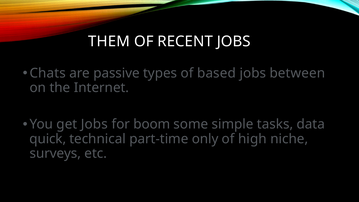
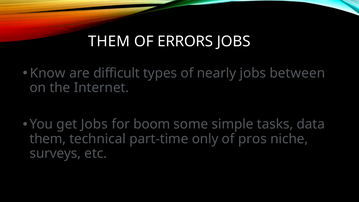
RECENT: RECENT -> ERRORS
Chats: Chats -> Know
passive: passive -> difficult
based: based -> nearly
quick at (48, 139): quick -> them
high: high -> pros
